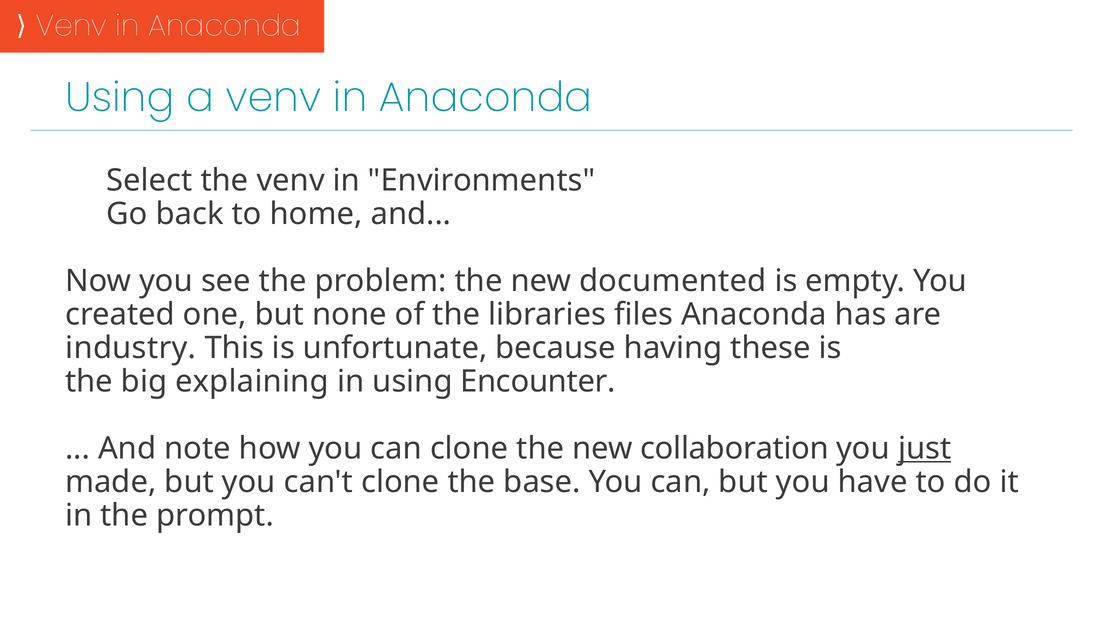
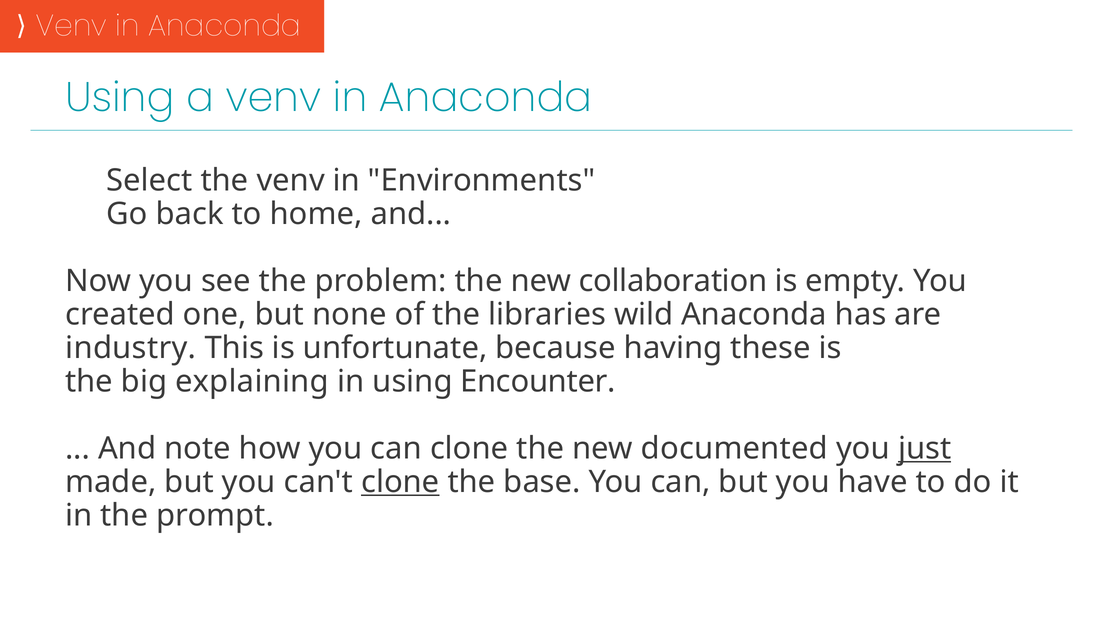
documented: documented -> collaboration
files: files -> wild
collaboration: collaboration -> documented
clone at (400, 482) underline: none -> present
